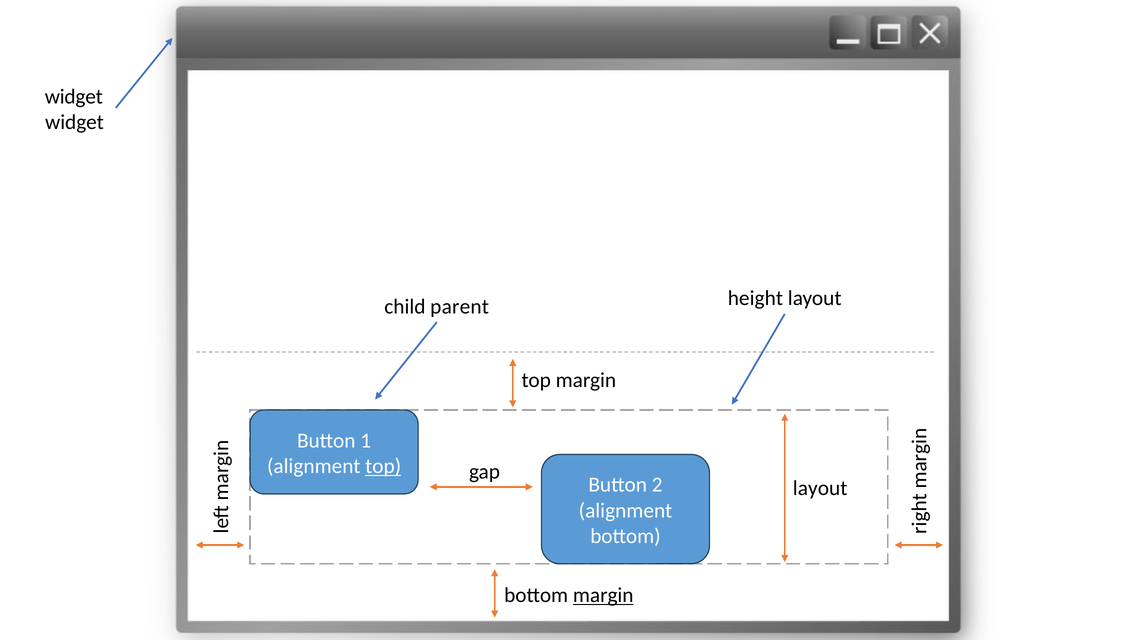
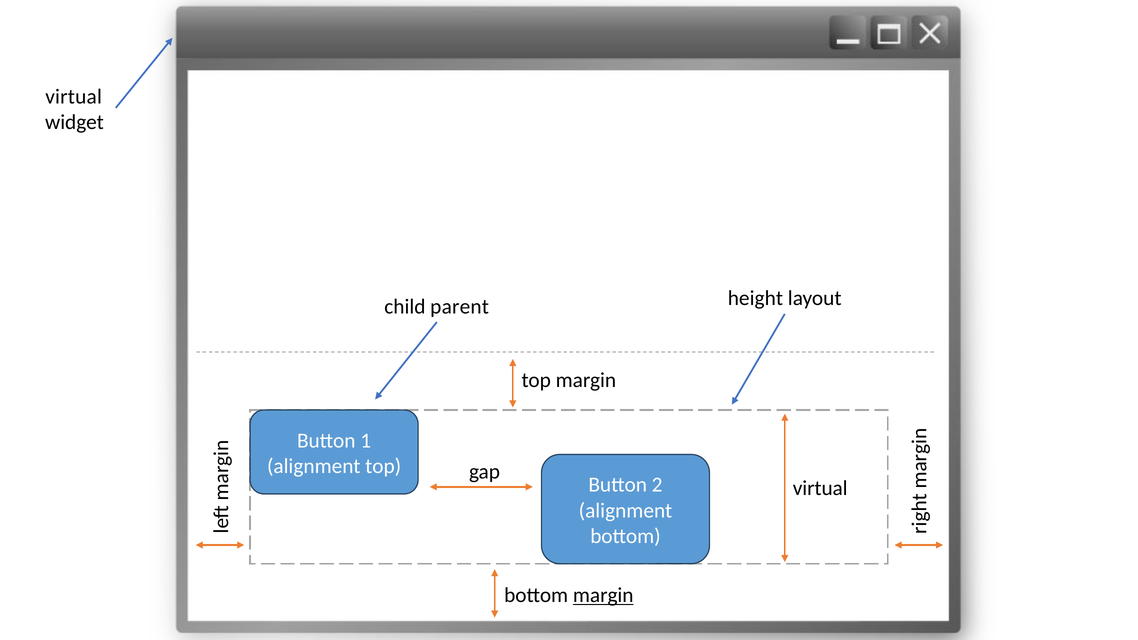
widget at (74, 97): widget -> virtual
top at (383, 466) underline: present -> none
layout at (820, 488): layout -> virtual
